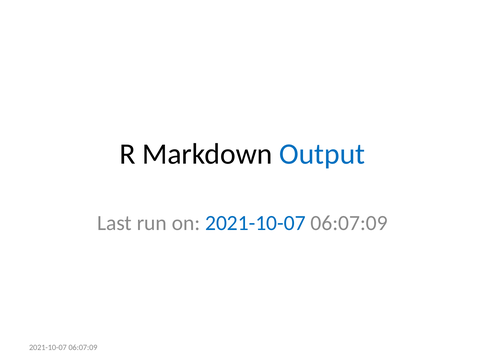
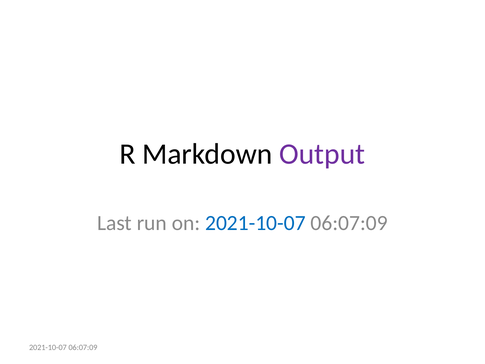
Output colour: blue -> purple
